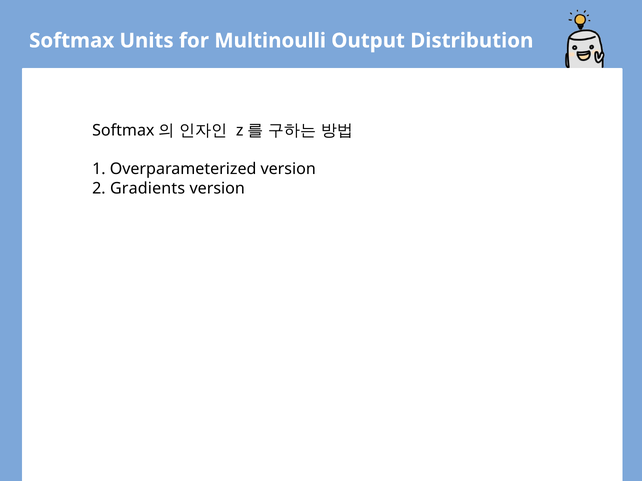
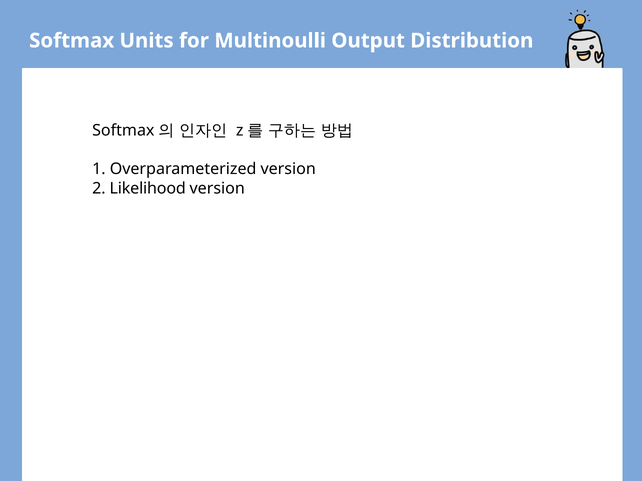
Gradients: Gradients -> Likelihood
